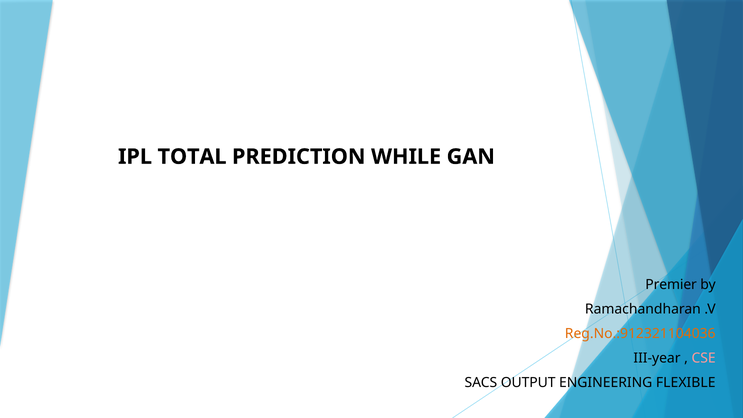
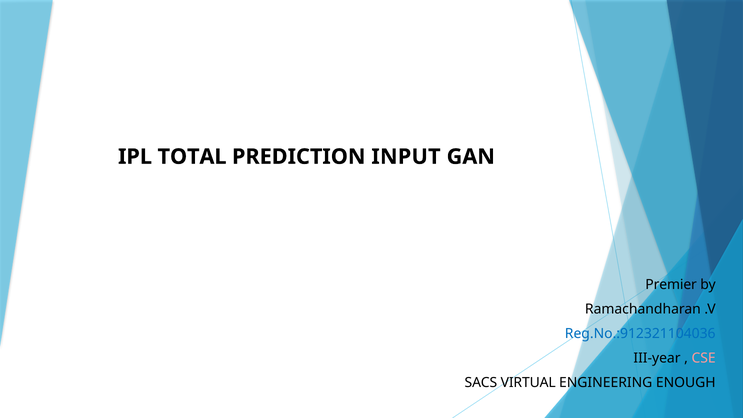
WHILE: WHILE -> INPUT
Reg.No.:912321104036 colour: orange -> blue
OUTPUT: OUTPUT -> VIRTUAL
FLEXIBLE: FLEXIBLE -> ENOUGH
